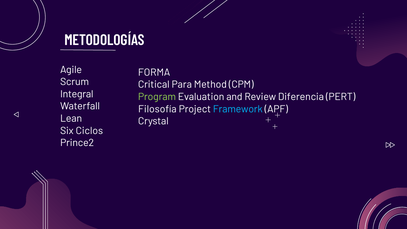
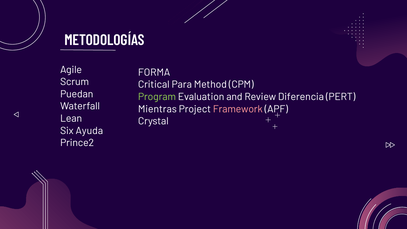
Integral: Integral -> Puedan
Filosofía: Filosofía -> Mientras
Framework colour: light blue -> pink
Ciclos: Ciclos -> Ayuda
